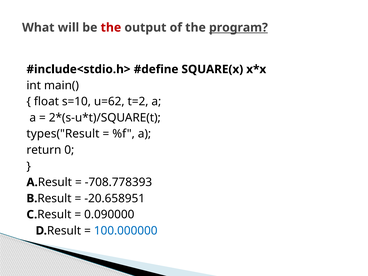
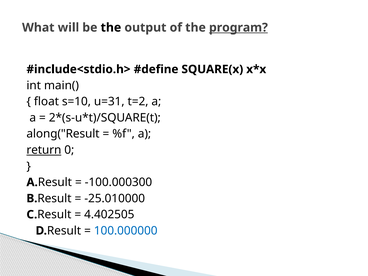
the at (111, 28) colour: red -> black
u=62: u=62 -> u=31
types("Result: types("Result -> along("Result
return underline: none -> present
-708.778393: -708.778393 -> -100.000300
-20.658951: -20.658951 -> -25.010000
0.090000: 0.090000 -> 4.402505
